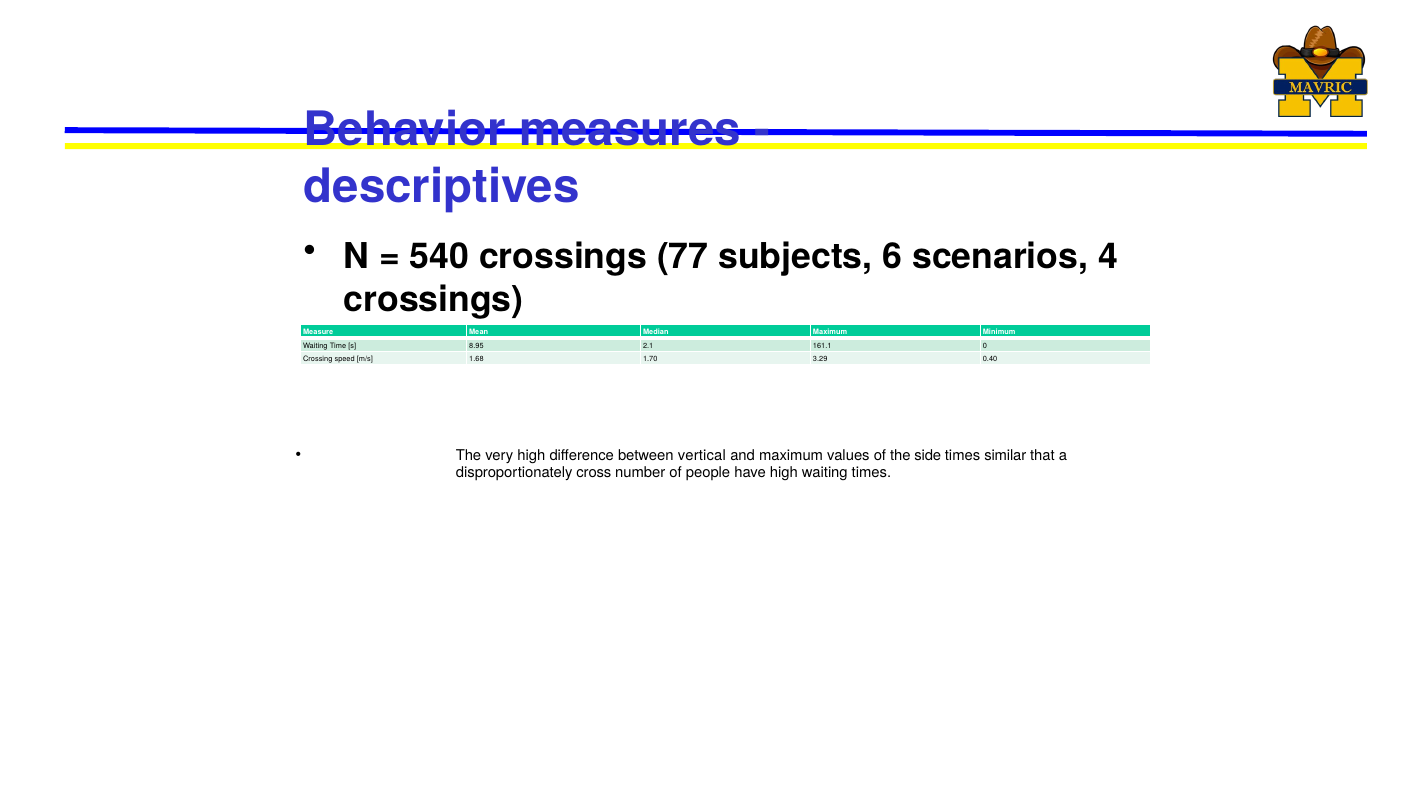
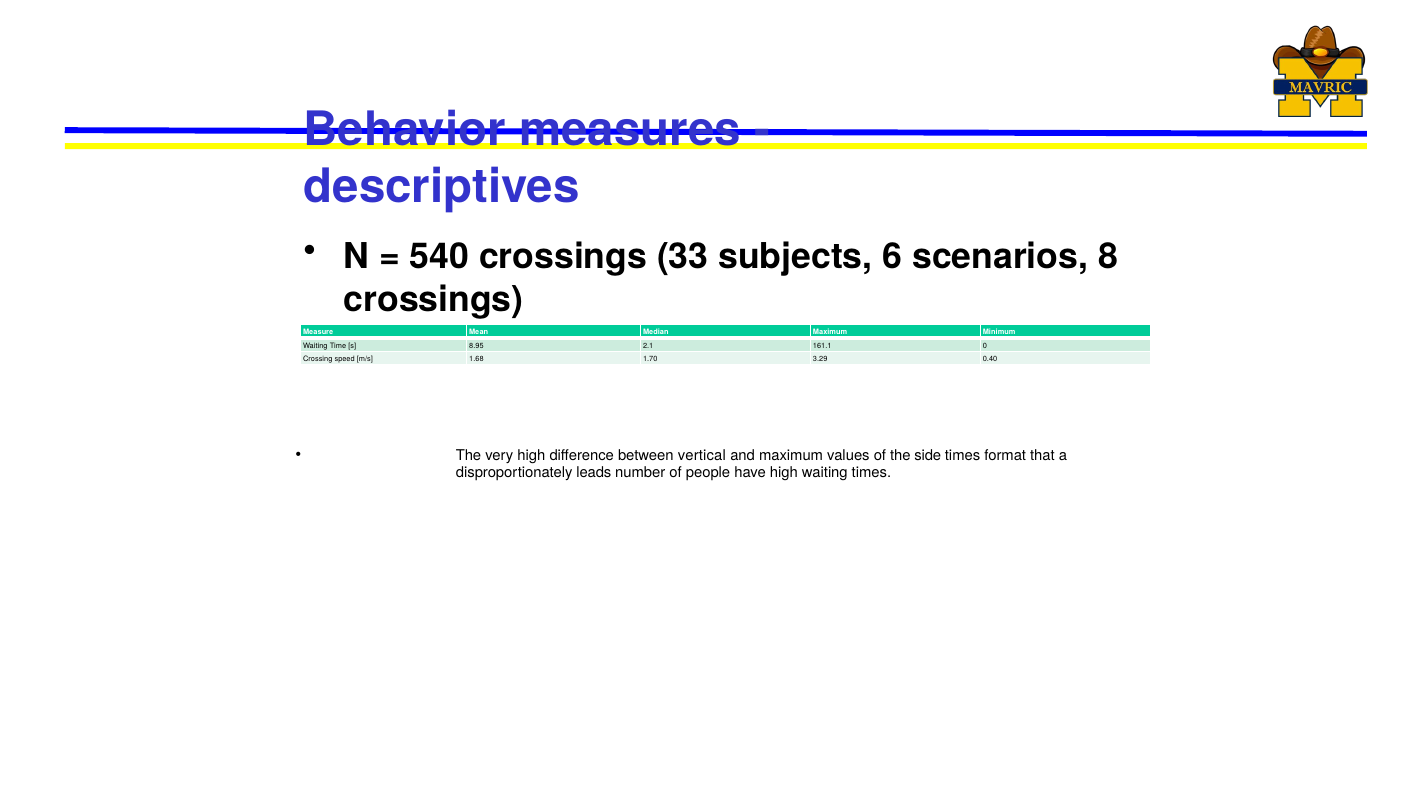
77: 77 -> 33
4: 4 -> 8
similar: similar -> format
cross: cross -> leads
